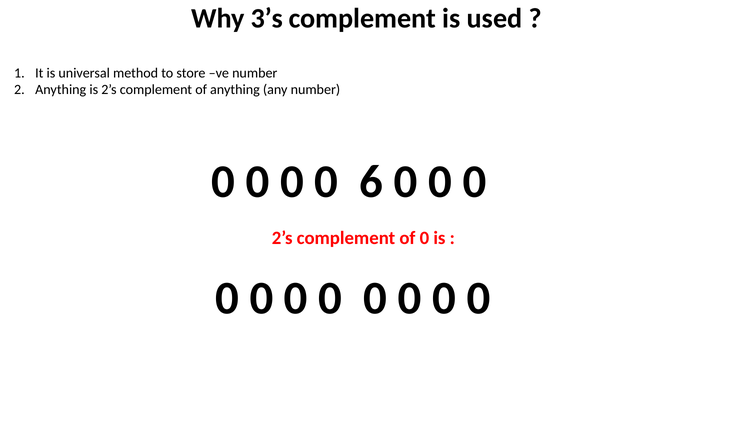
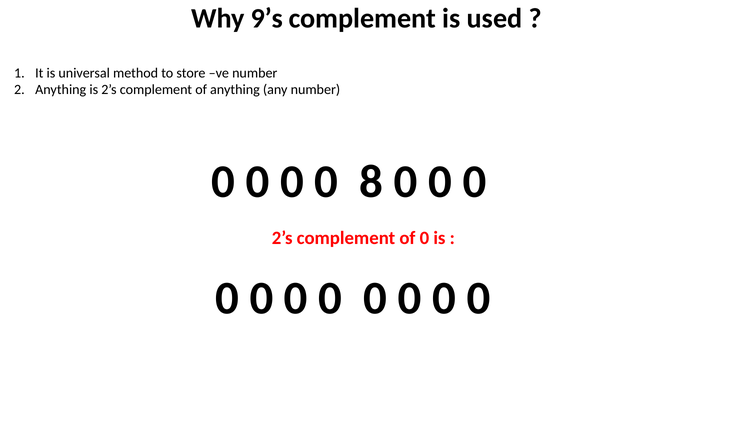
3’s: 3’s -> 9’s
6: 6 -> 8
